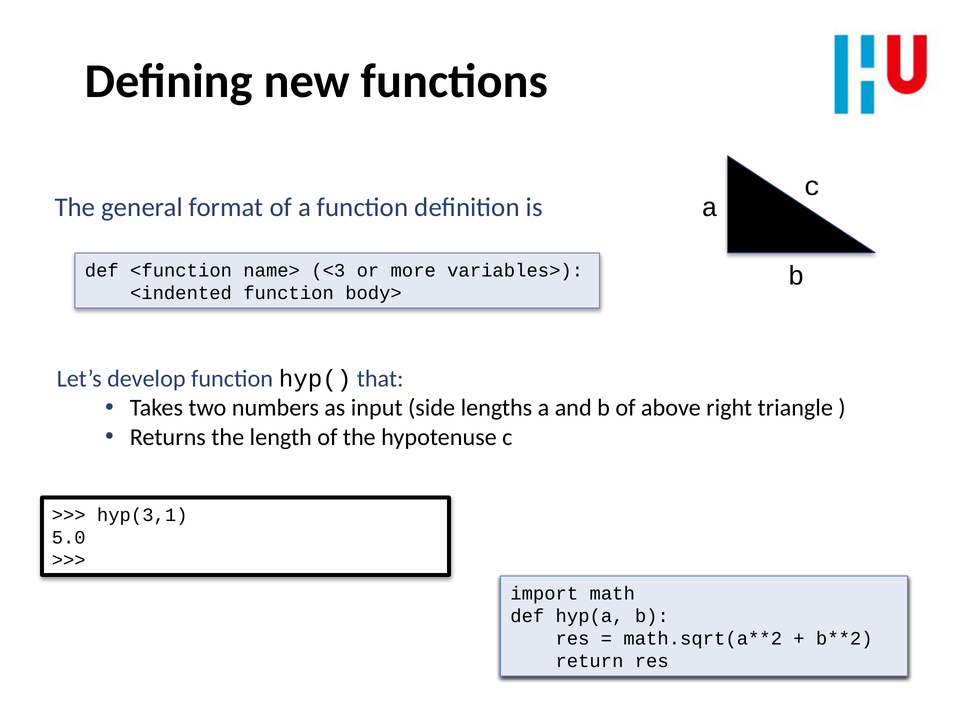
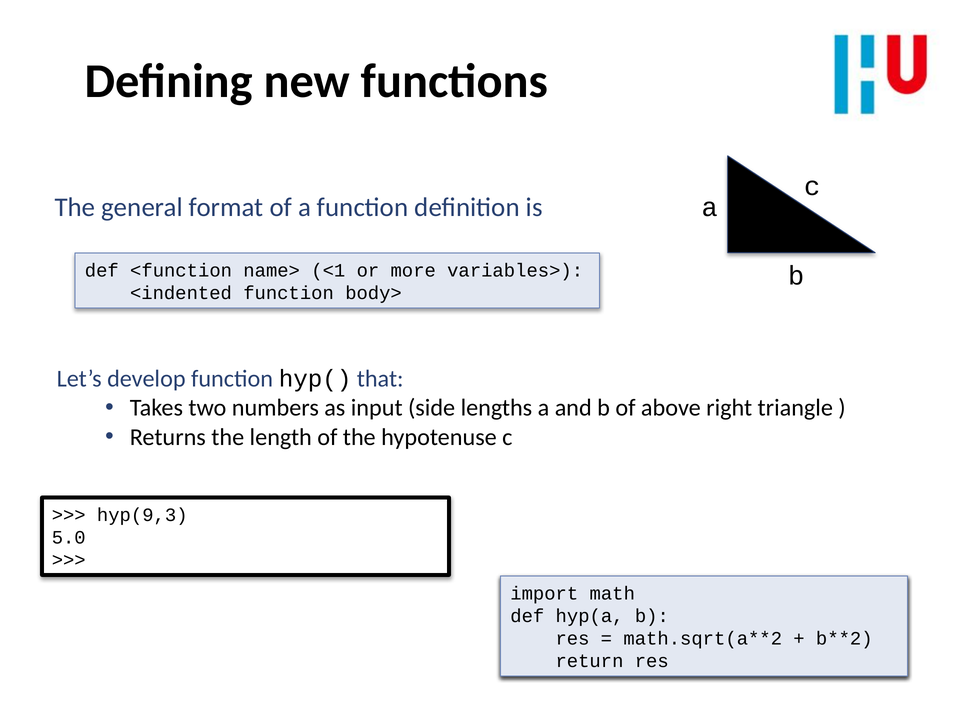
<3: <3 -> <1
hyp(3,1: hyp(3,1 -> hyp(9,3
